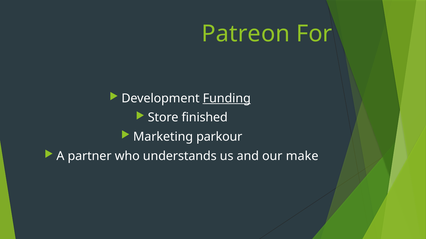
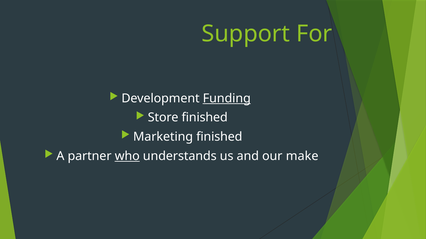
Patreon: Patreon -> Support
Marketing parkour: parkour -> finished
who underline: none -> present
